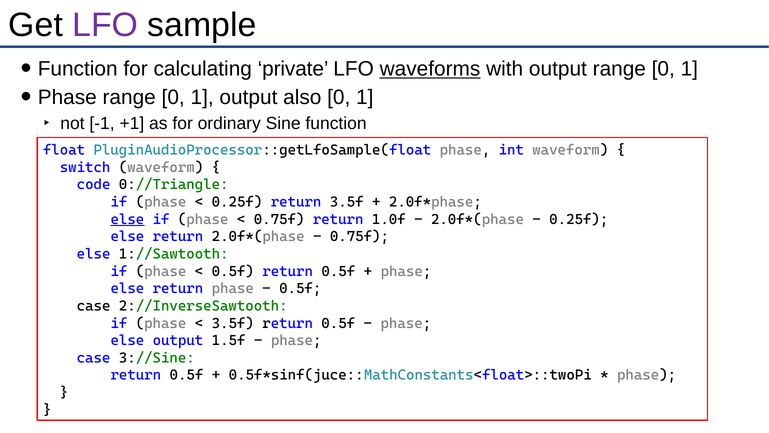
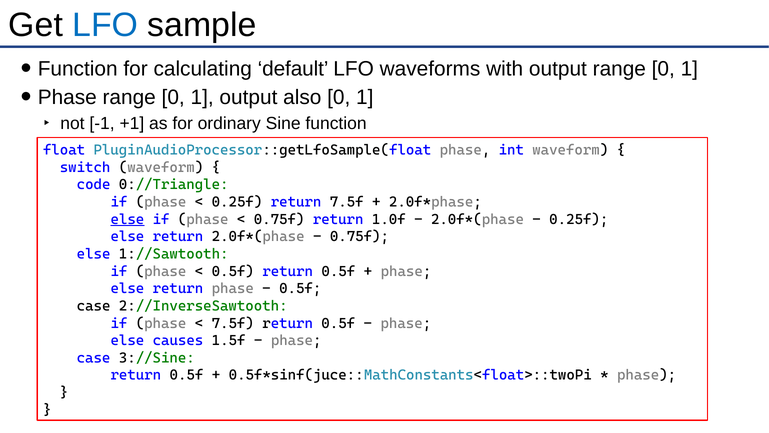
LFO at (105, 25) colour: purple -> blue
private: private -> default
waveforms underline: present -> none
return 3.5f: 3.5f -> 7.5f
3.5f at (233, 323): 3.5f -> 7.5f
else output: output -> causes
